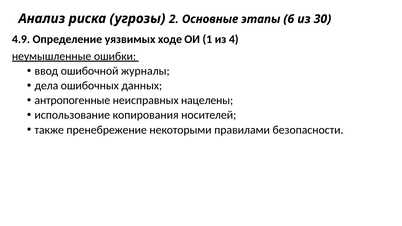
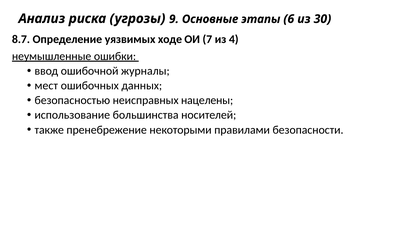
2: 2 -> 9
4.9: 4.9 -> 8.7
1: 1 -> 7
дела: дела -> мест
антропогенные: антропогенные -> безопасностью
копирования: копирования -> большинства
